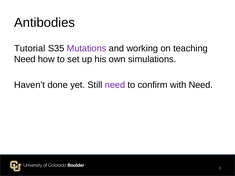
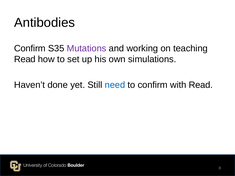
Tutorial at (30, 48): Tutorial -> Confirm
Need at (25, 59): Need -> Read
need at (115, 85) colour: purple -> blue
with Need: Need -> Read
